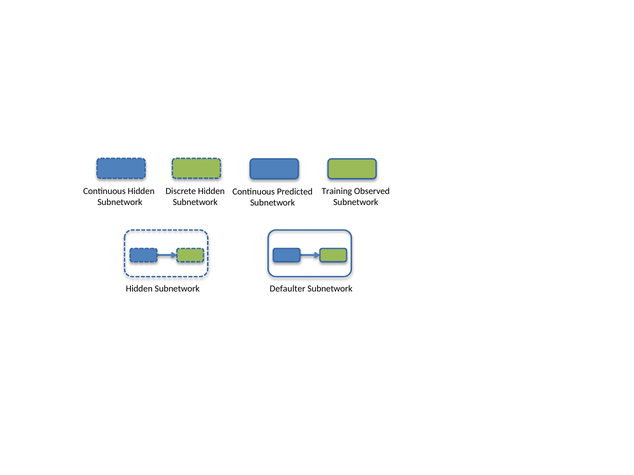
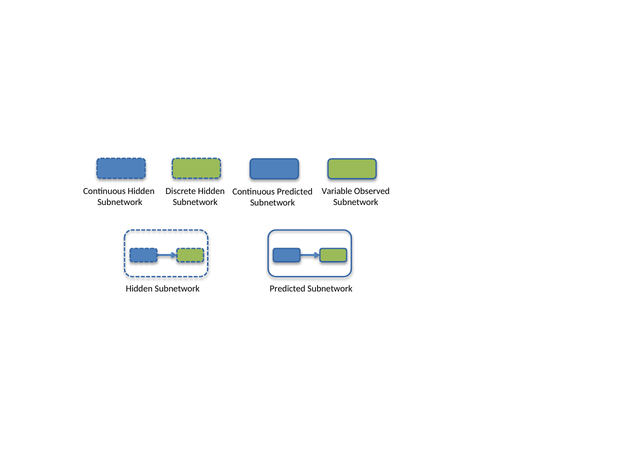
Training: Training -> Variable
Subnetwork Defaulter: Defaulter -> Predicted
